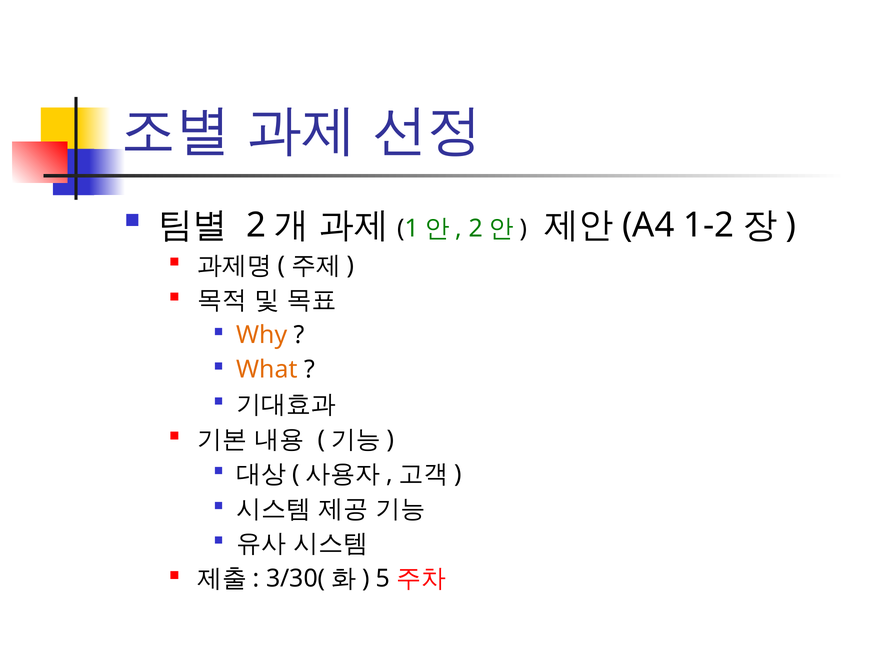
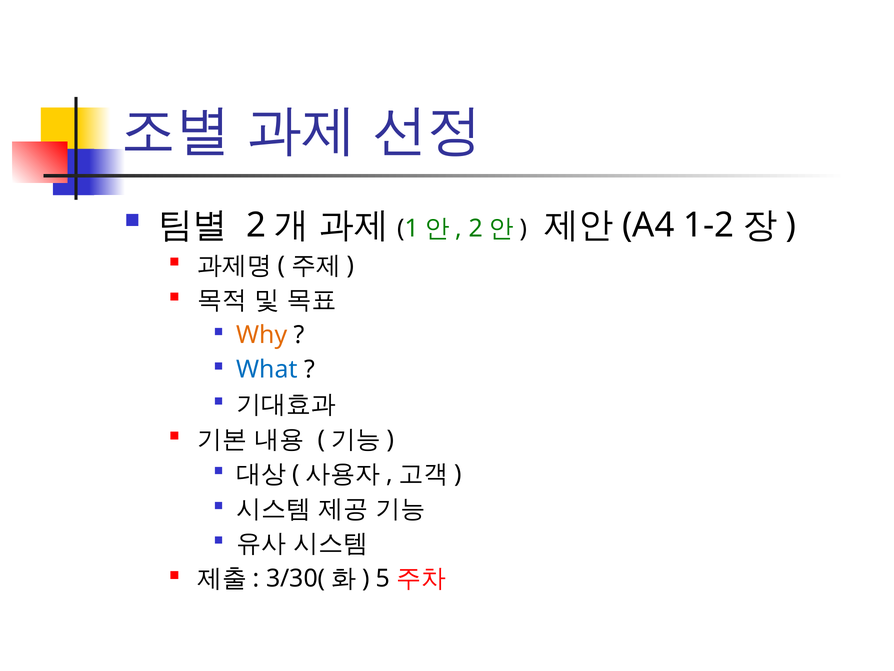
What colour: orange -> blue
